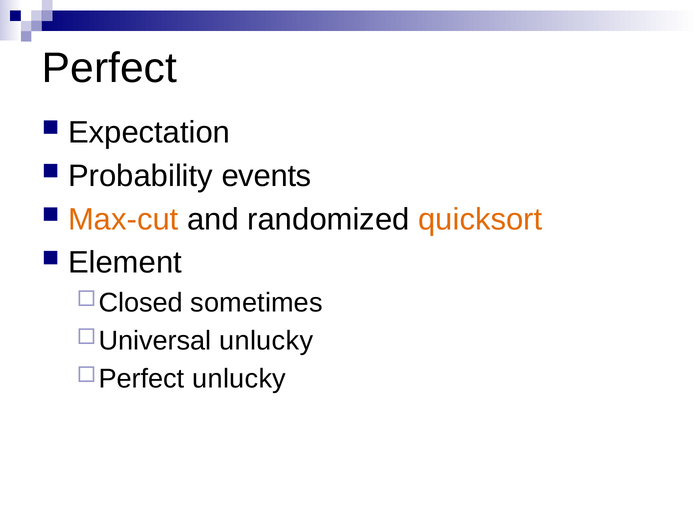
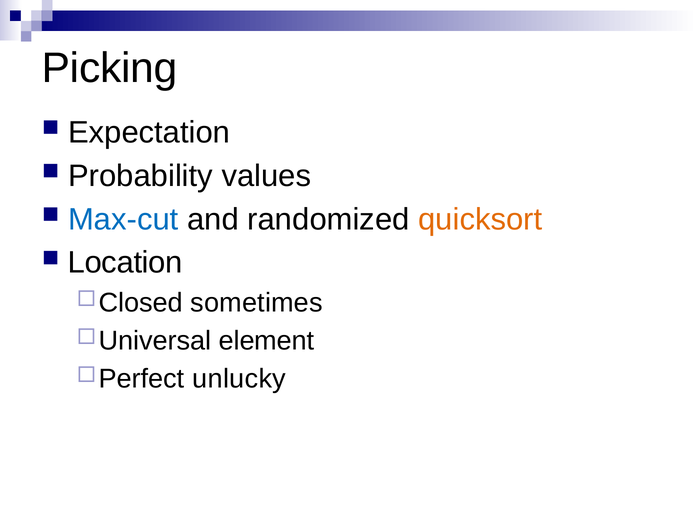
Perfect: Perfect -> Picking
events: events -> values
Max-cut colour: orange -> blue
Element: Element -> Location
unlucky at (266, 341): unlucky -> element
